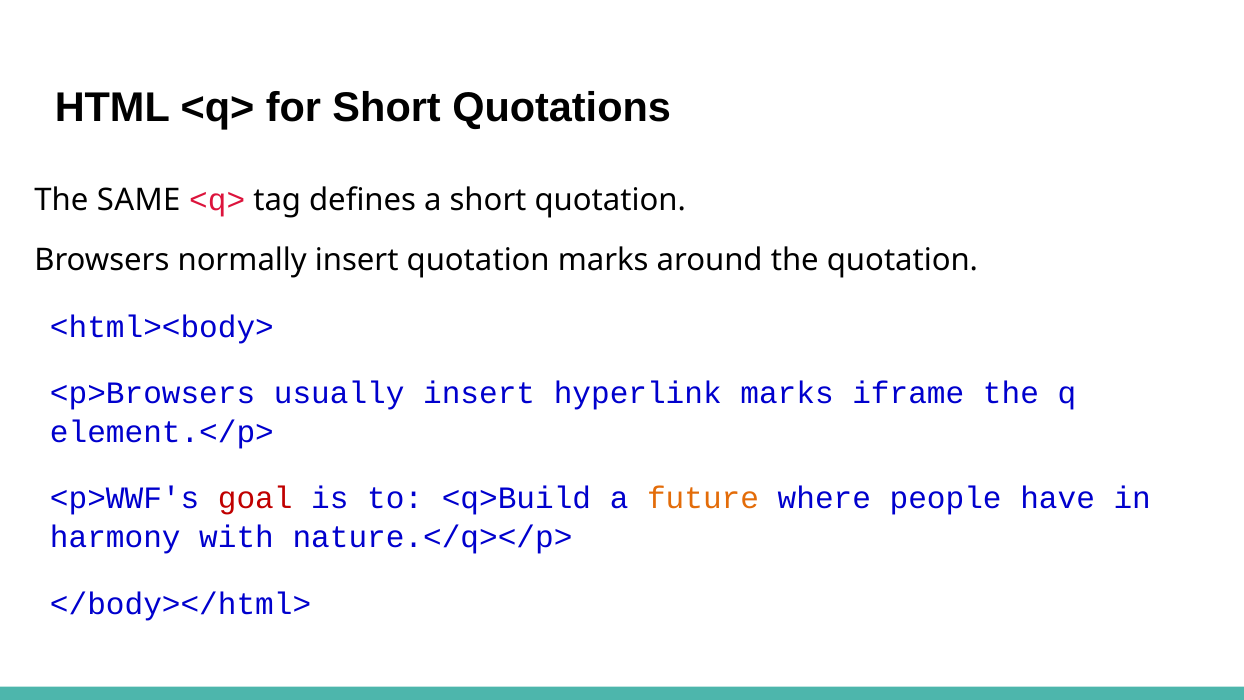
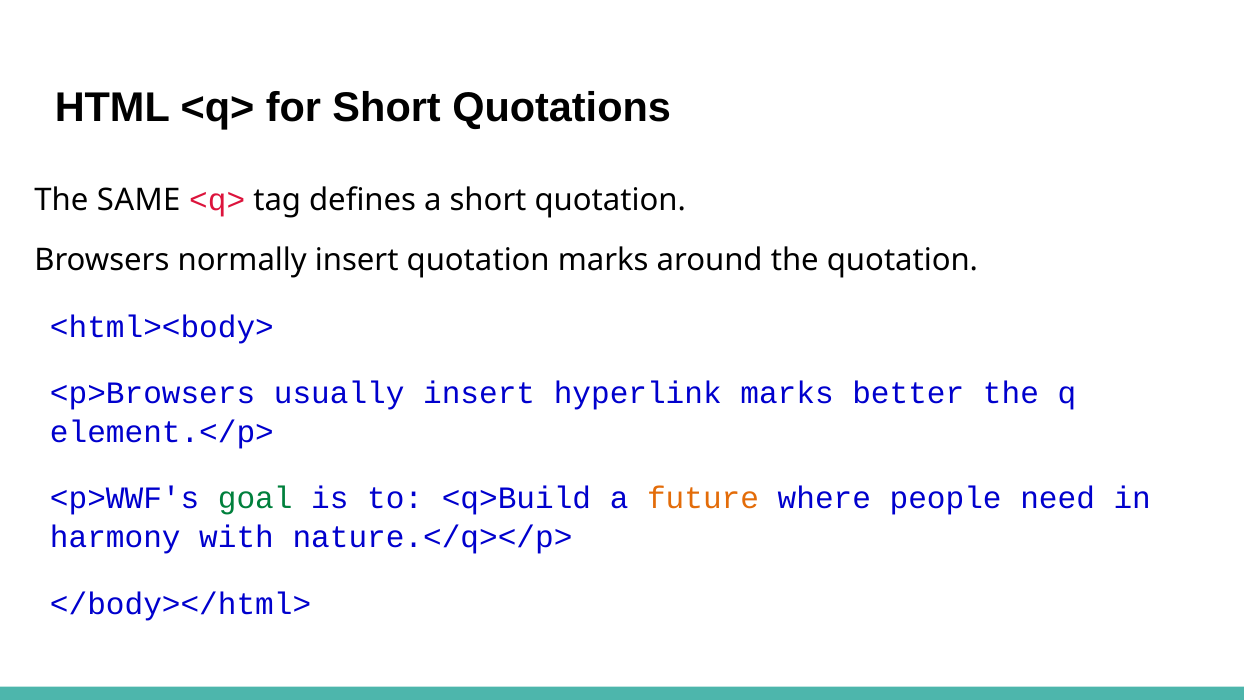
iframe: iframe -> better
goal colour: red -> green
have: have -> need
